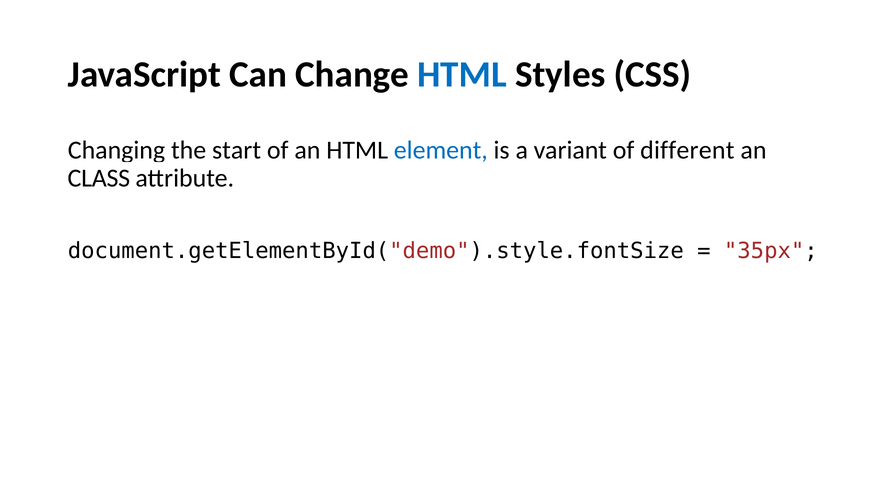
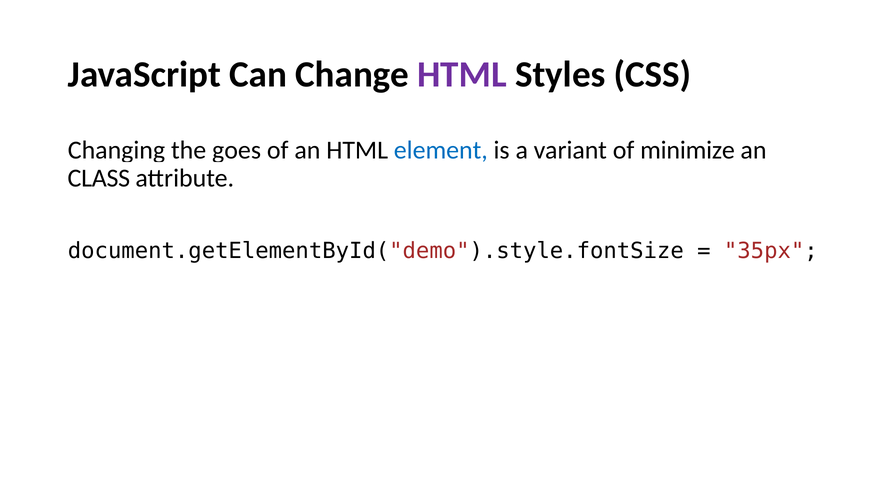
HTML at (462, 75) colour: blue -> purple
start: start -> goes
different: different -> minimize
